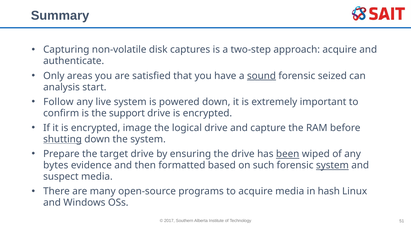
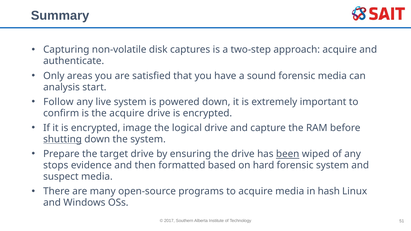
sound underline: present -> none
forensic seized: seized -> media
the support: support -> acquire
bytes: bytes -> stops
such: such -> hard
system at (332, 165) underline: present -> none
